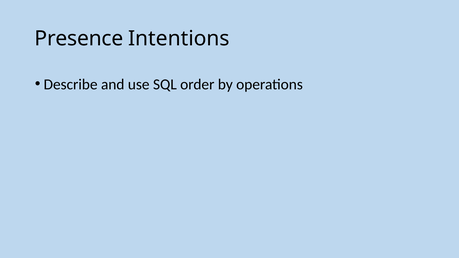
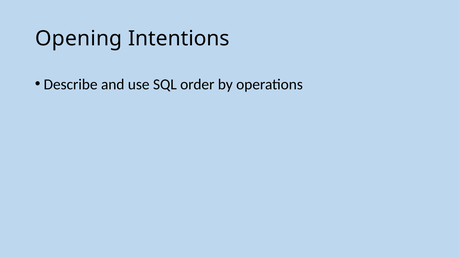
Presence: Presence -> Opening
